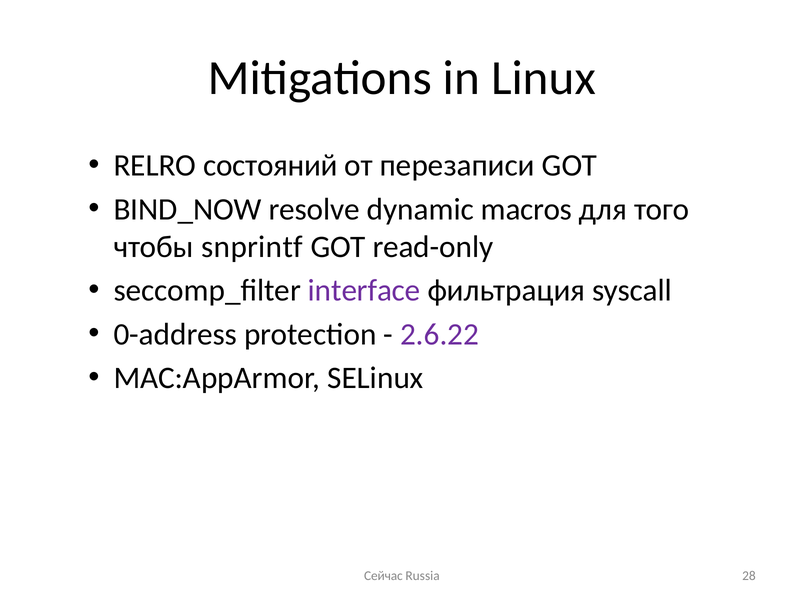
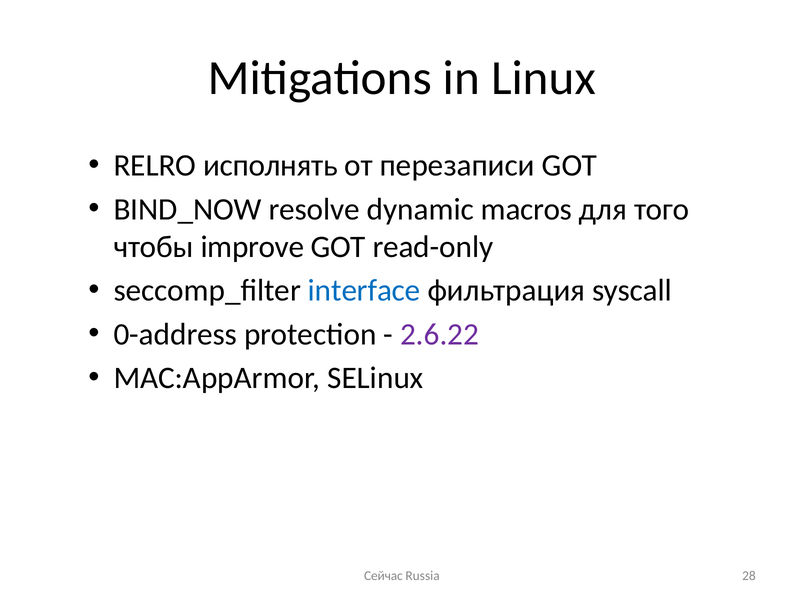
состояний: состояний -> исполнять
snprintf: snprintf -> improve
interface colour: purple -> blue
